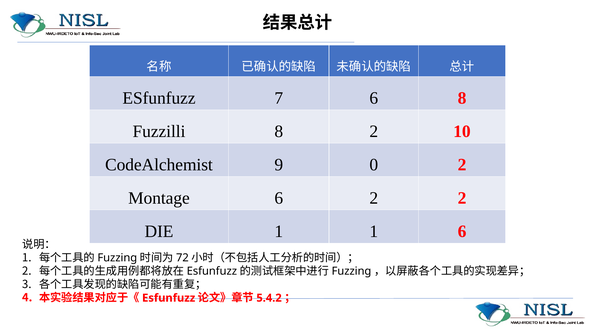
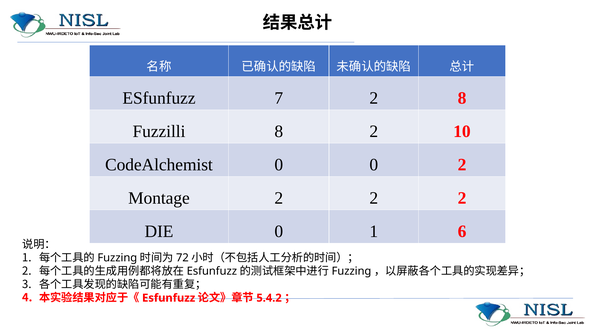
7 6: 6 -> 2
CodeAlchemist 9: 9 -> 0
Montage 6: 6 -> 2
DIE 1: 1 -> 0
